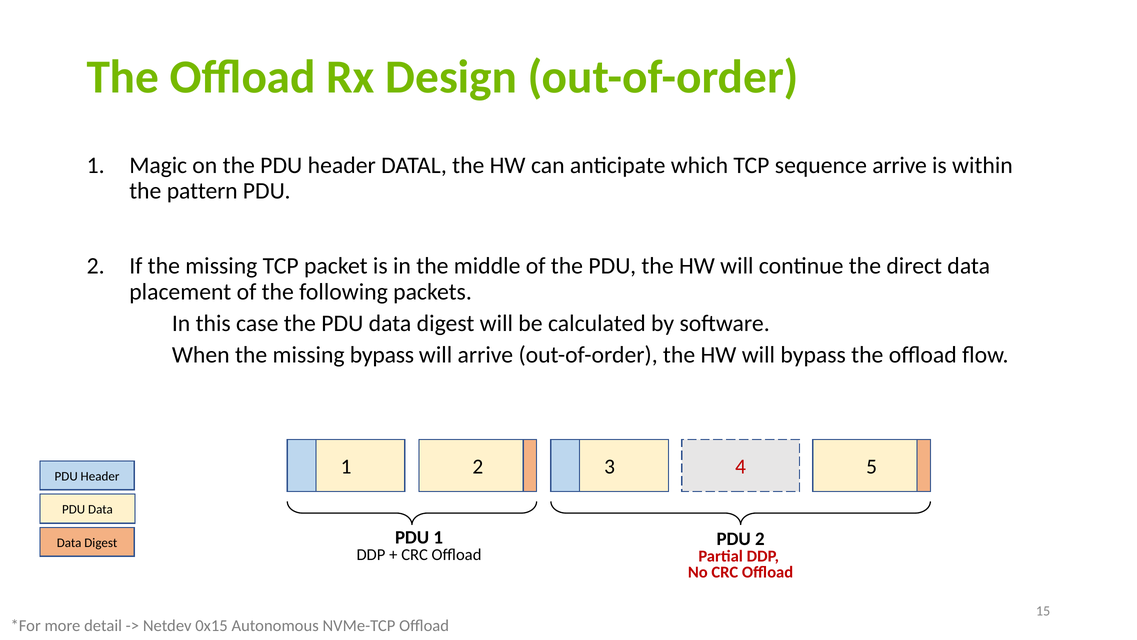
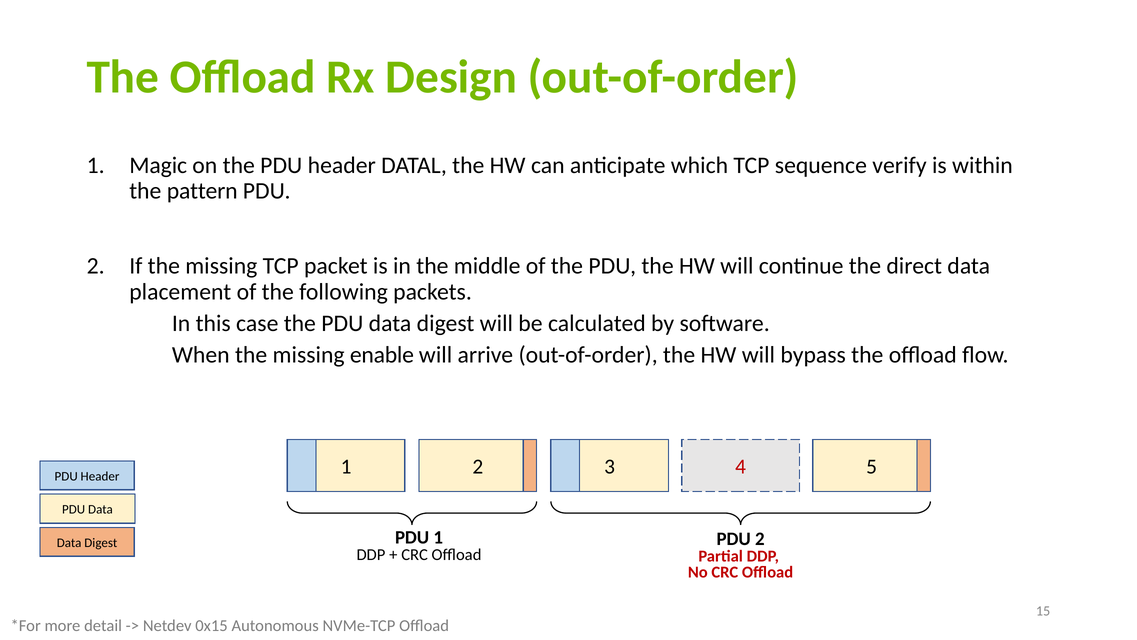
sequence arrive: arrive -> verify
missing bypass: bypass -> enable
